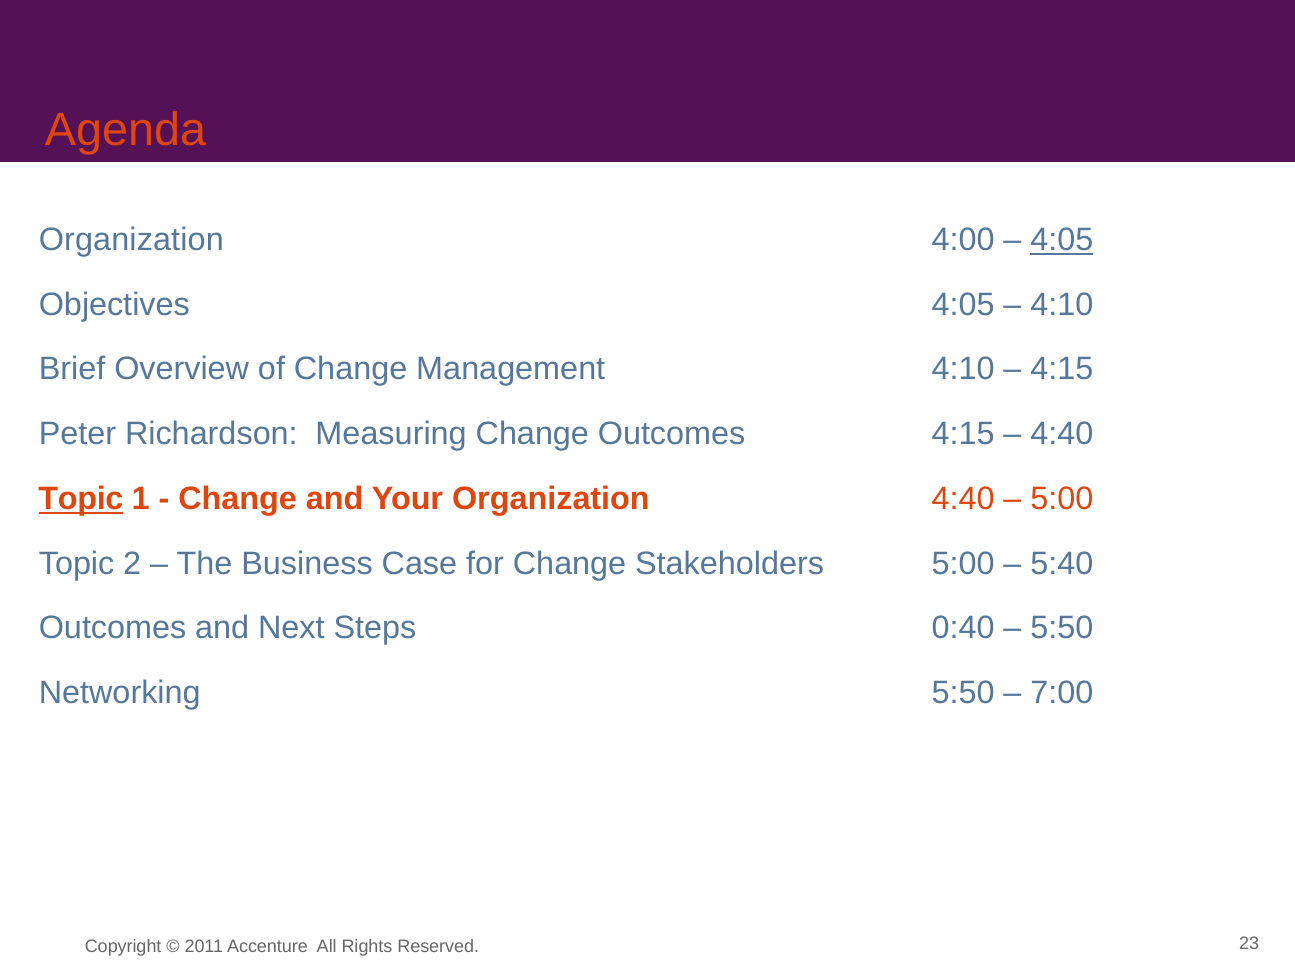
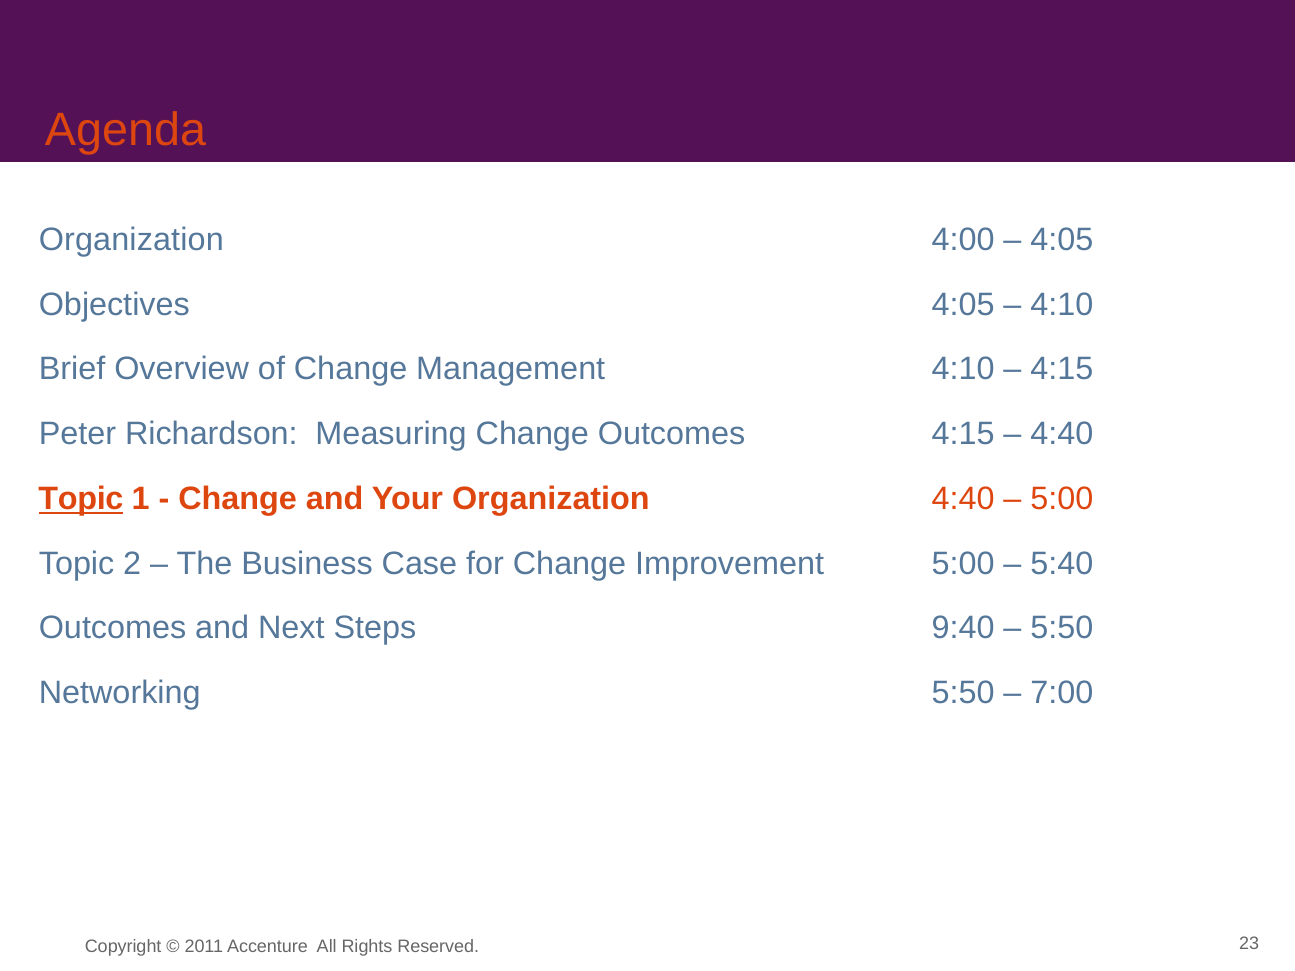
4:05 at (1062, 240) underline: present -> none
Stakeholders: Stakeholders -> Improvement
0:40: 0:40 -> 9:40
